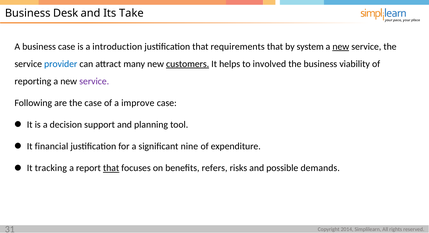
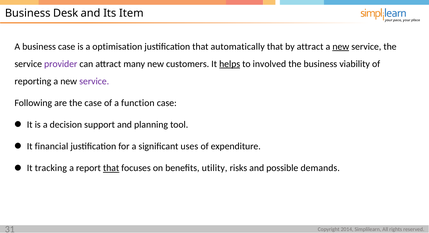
Take: Take -> Item
introduction: introduction -> optimisation
requirements: requirements -> automatically
by system: system -> attract
provider colour: blue -> purple
customers underline: present -> none
helps underline: none -> present
improve: improve -> function
nine: nine -> uses
refers: refers -> utility
